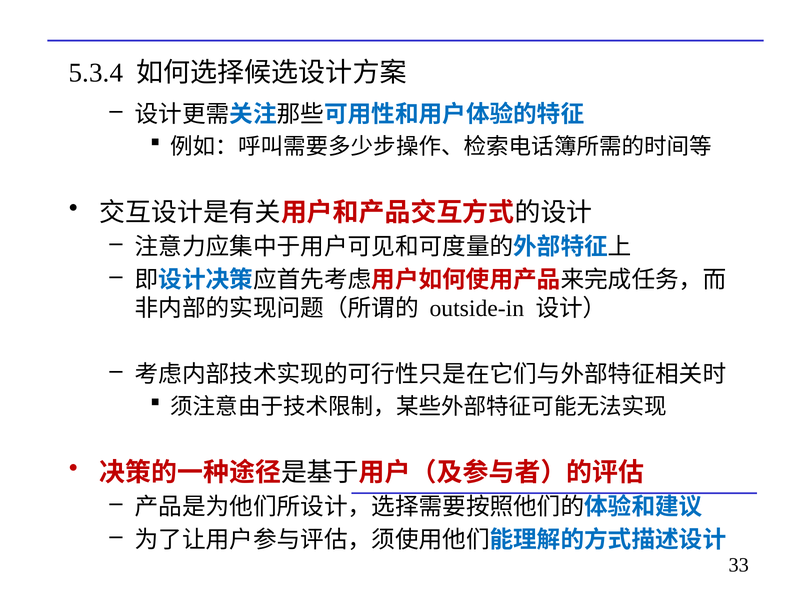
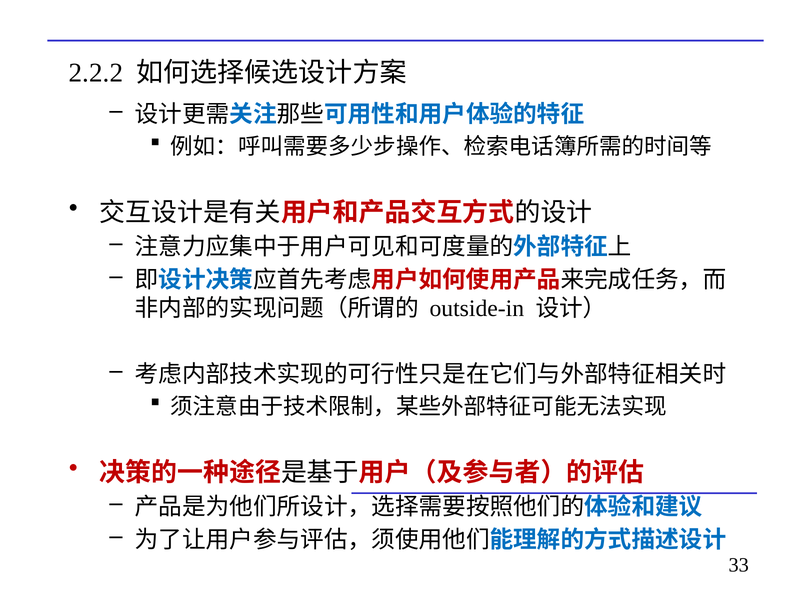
5.3.4: 5.3.4 -> 2.2.2
